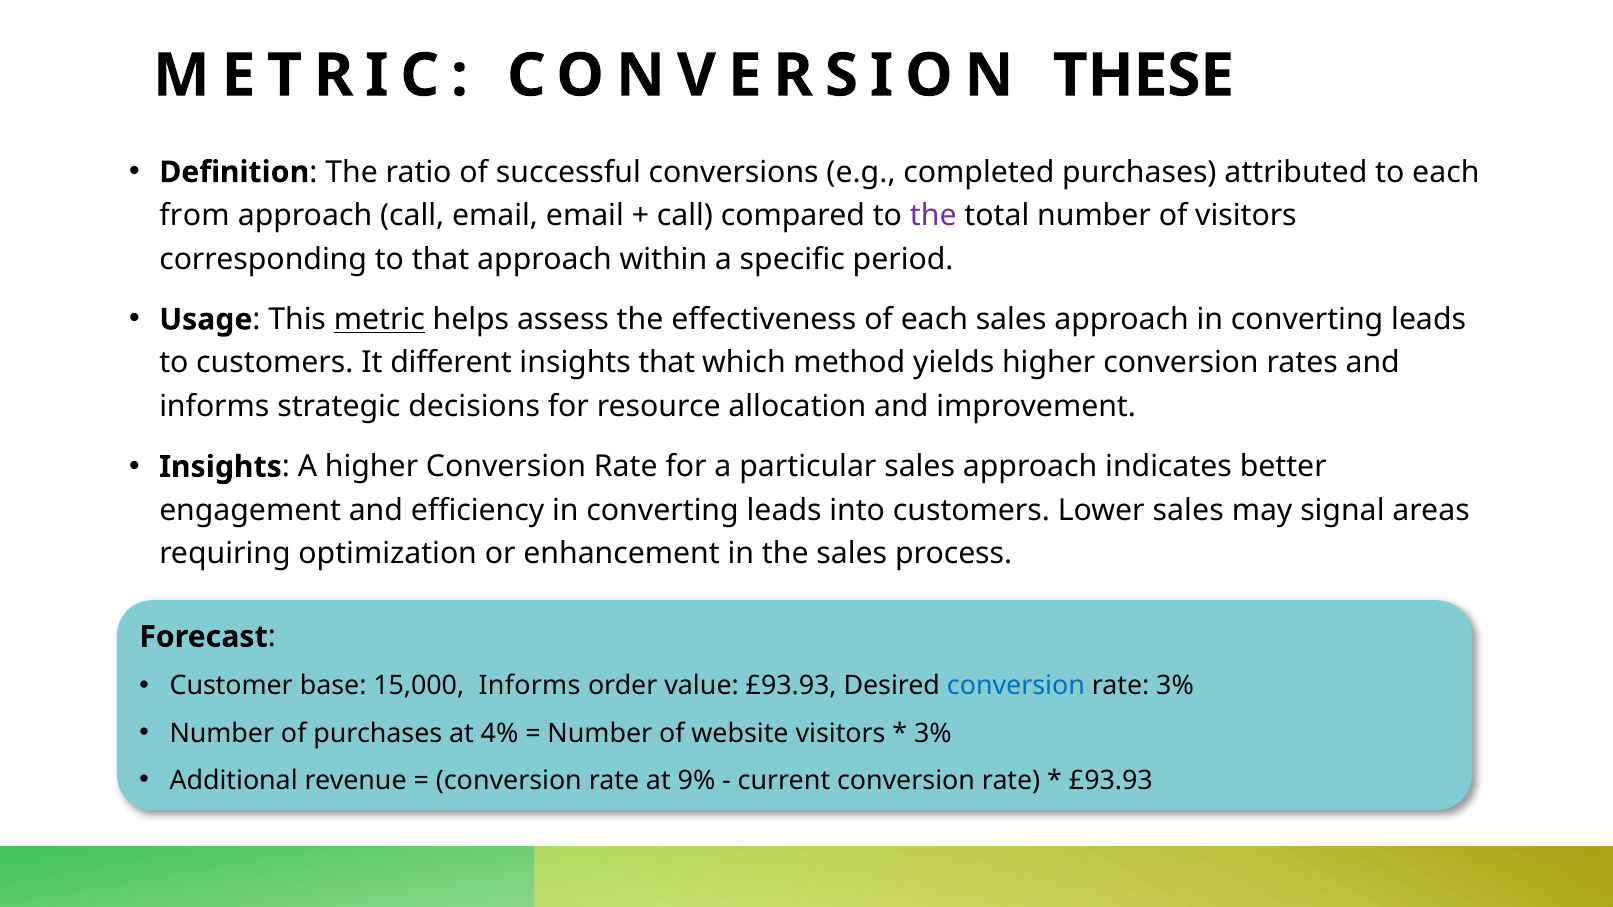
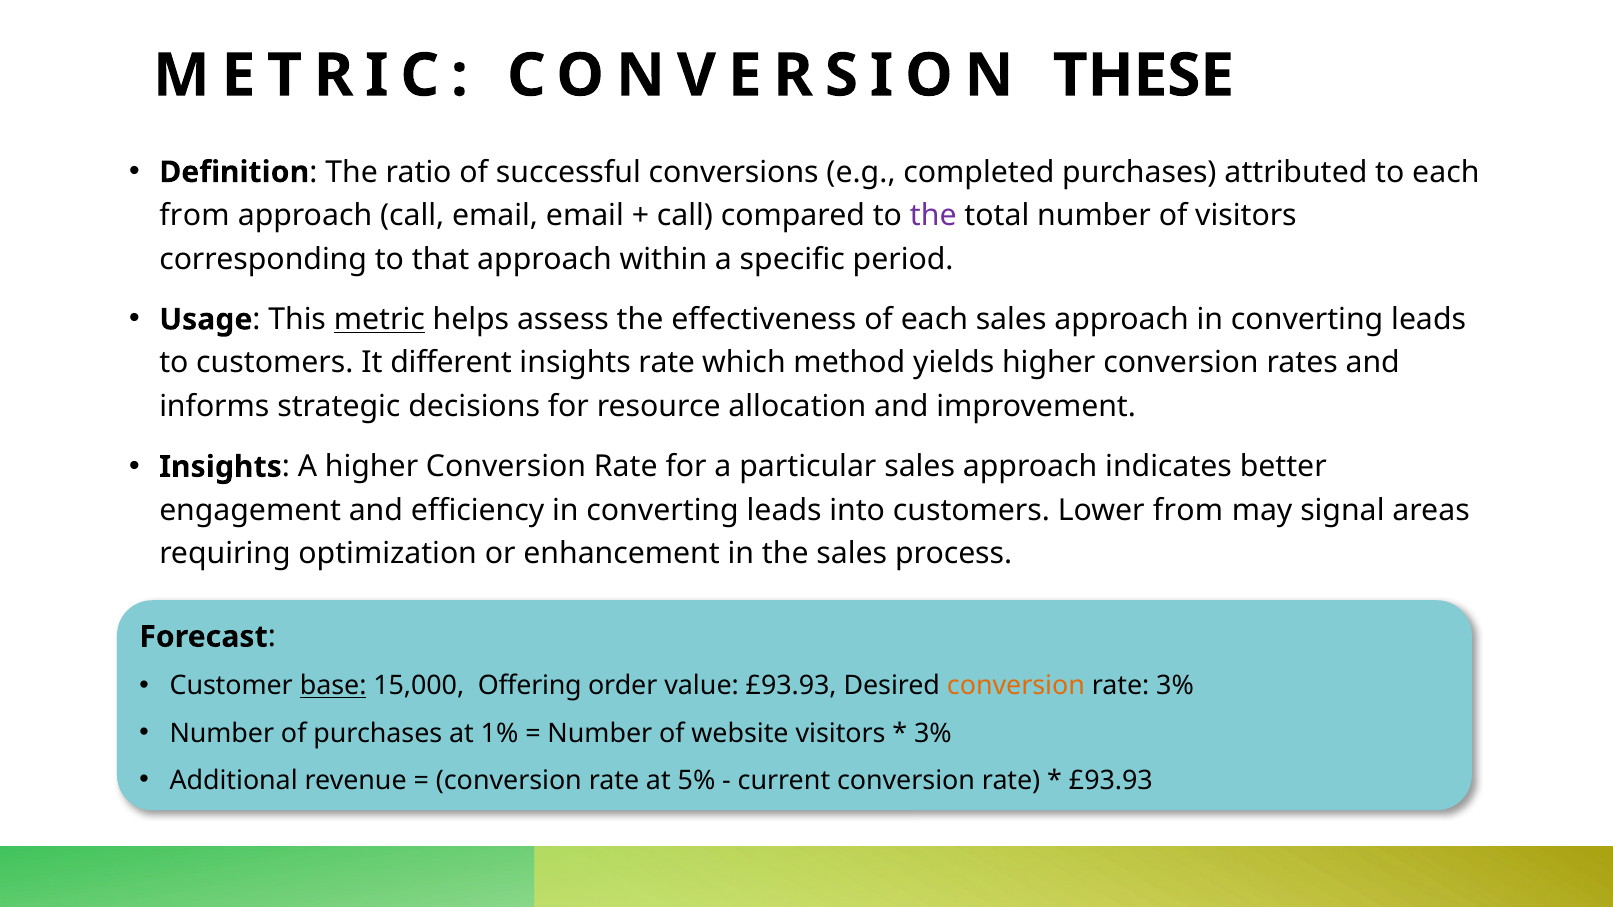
insights that: that -> rate
Lower sales: sales -> from
base underline: none -> present
15,000 Informs: Informs -> Offering
conversion at (1016, 686) colour: blue -> orange
4%: 4% -> 1%
9%: 9% -> 5%
